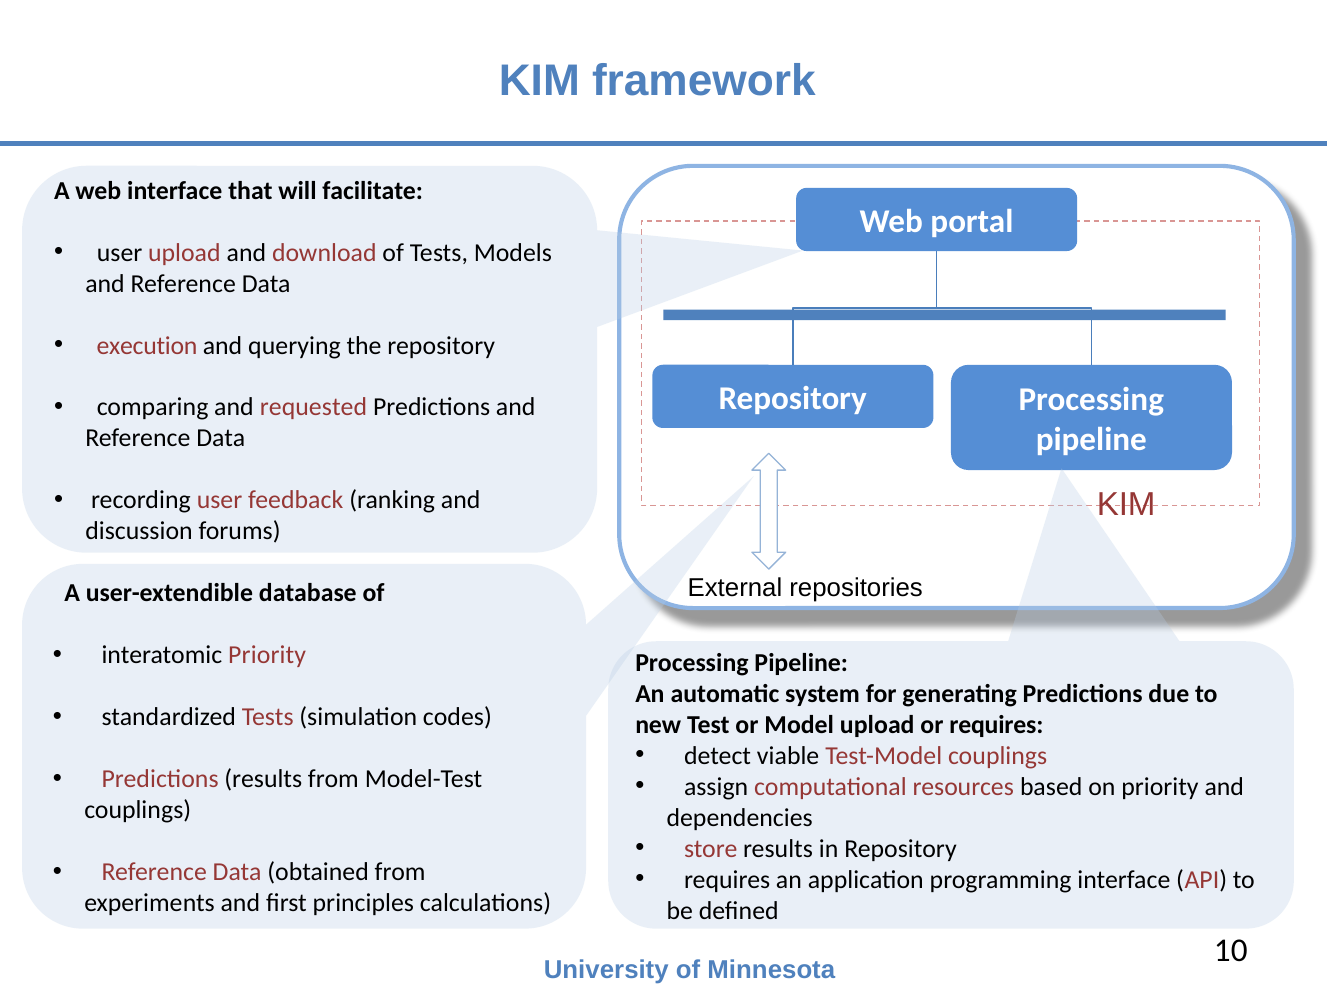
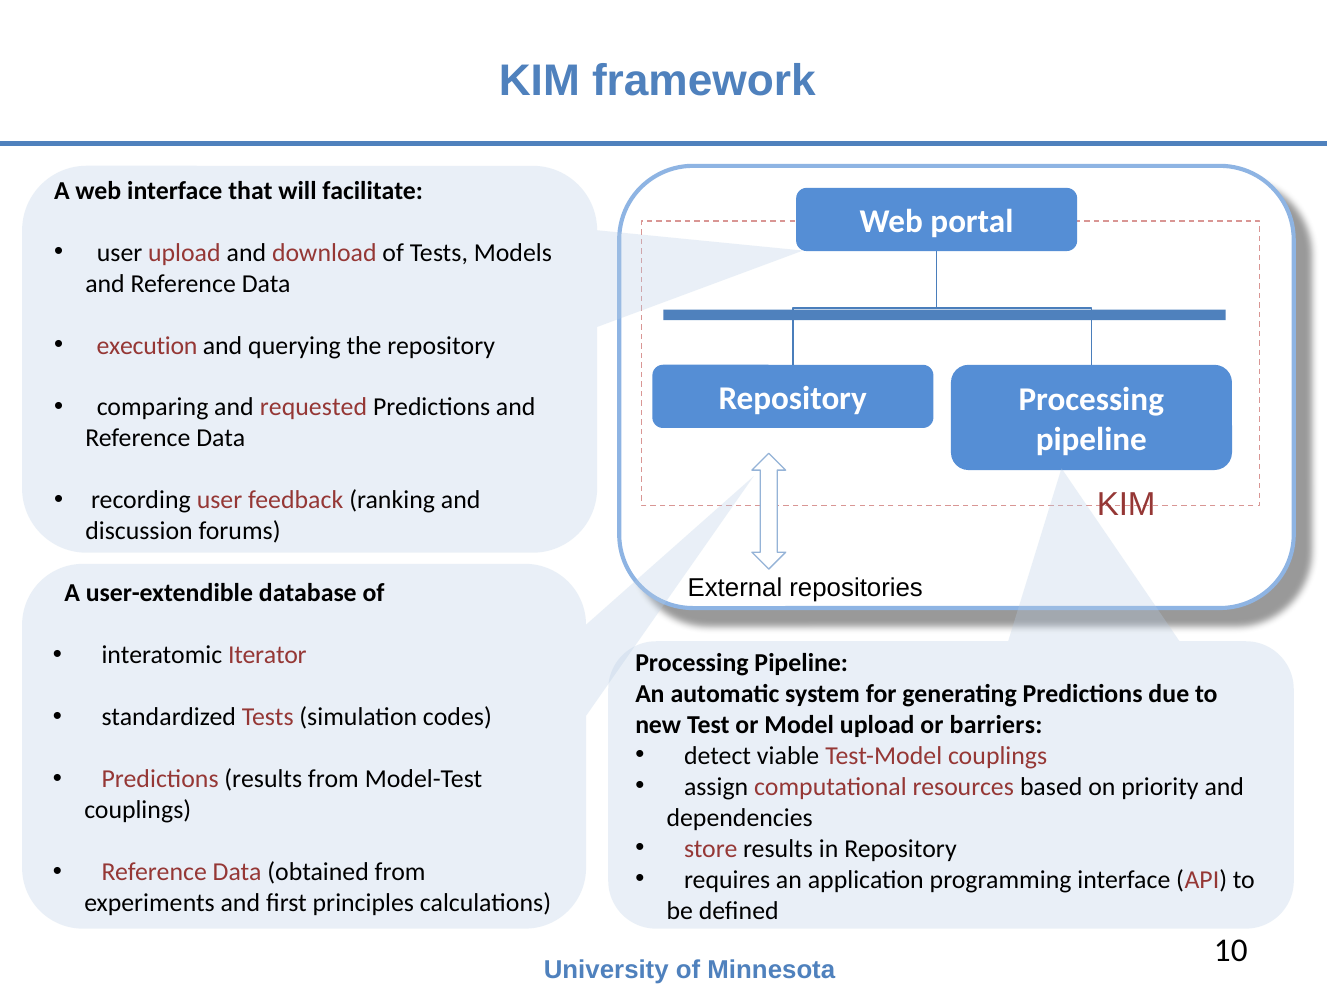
interatomic Priority: Priority -> Iterator
or requires: requires -> barriers
